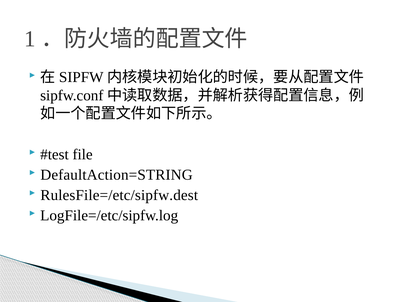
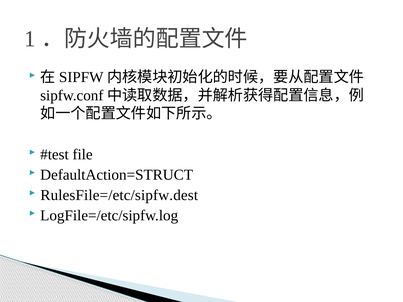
DefaultAction=STRING: DefaultAction=STRING -> DefaultAction=STRUCT
